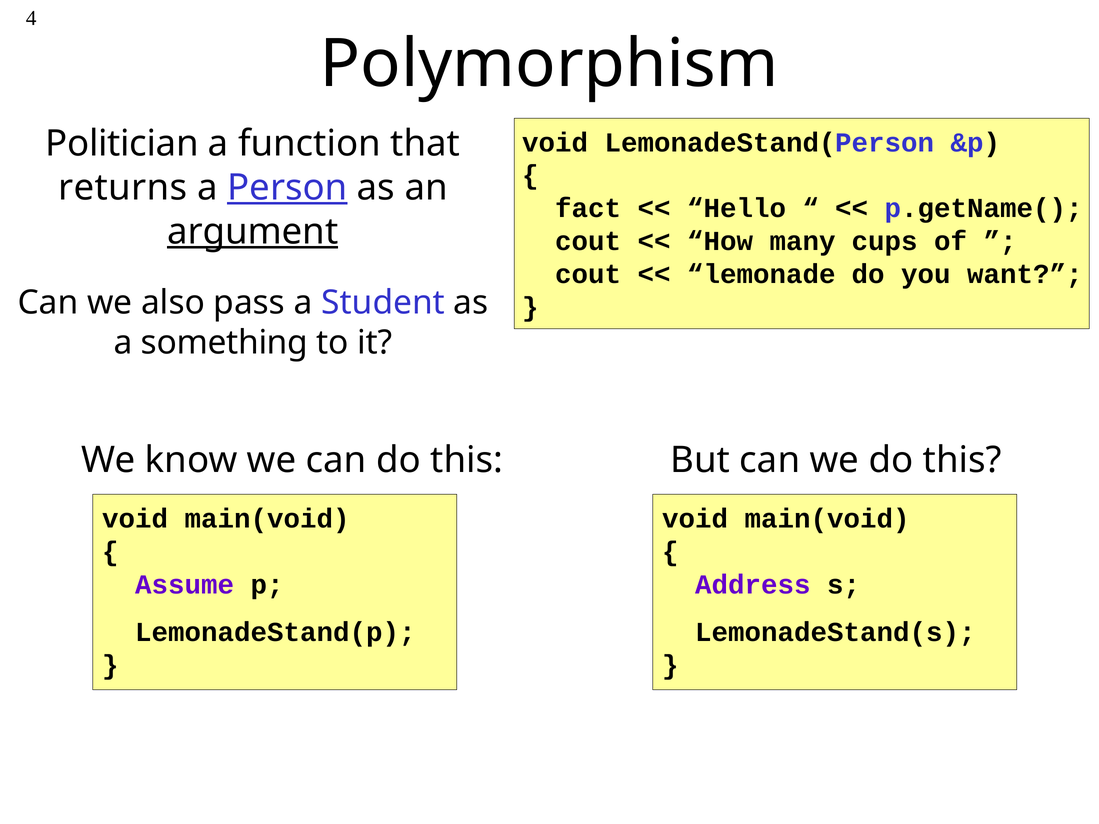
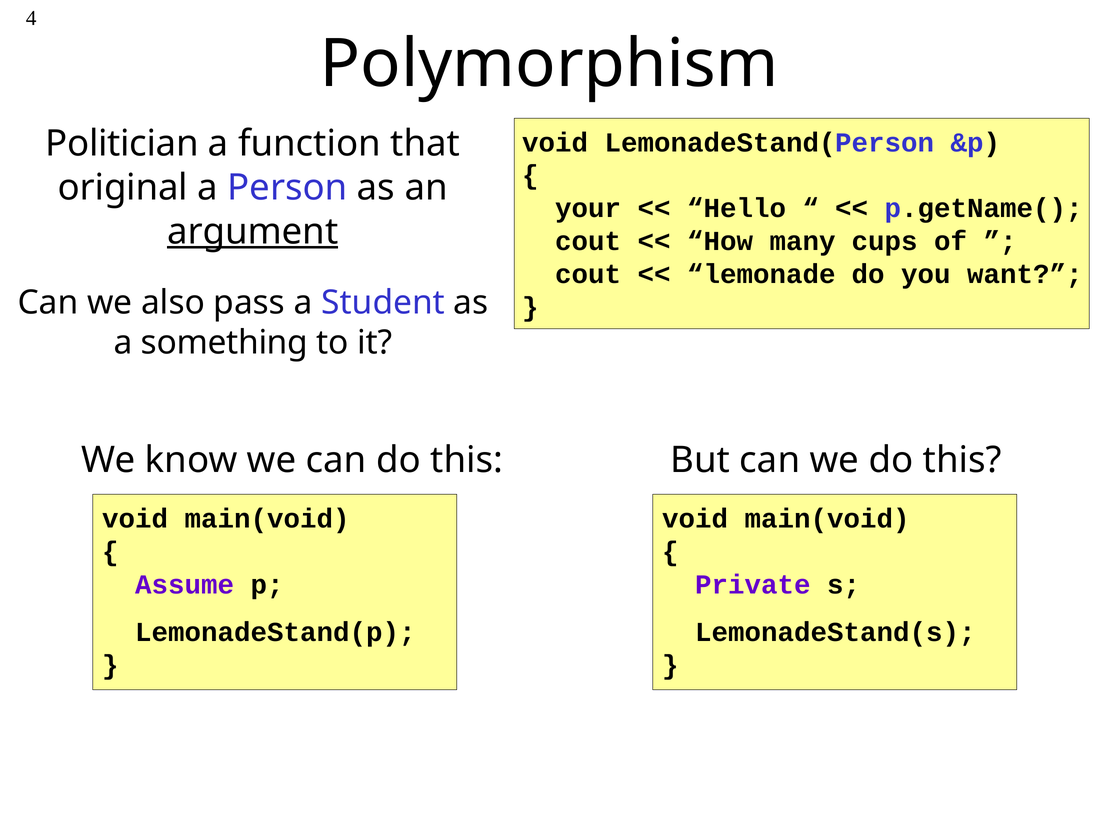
returns: returns -> original
Person underline: present -> none
fact: fact -> your
Address: Address -> Private
